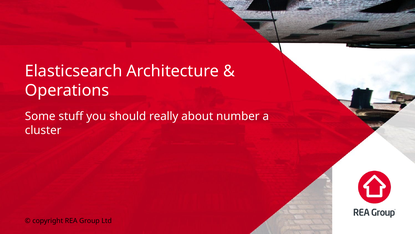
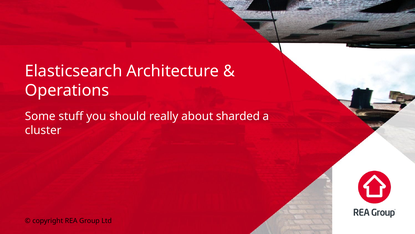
number: number -> sharded
